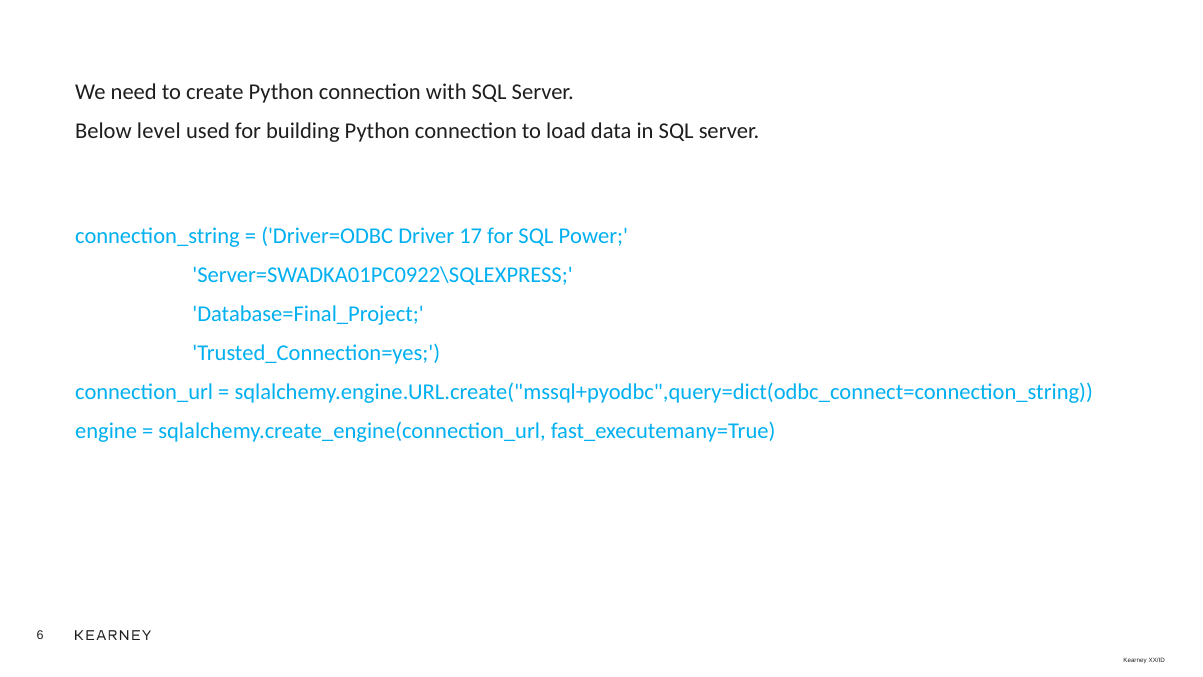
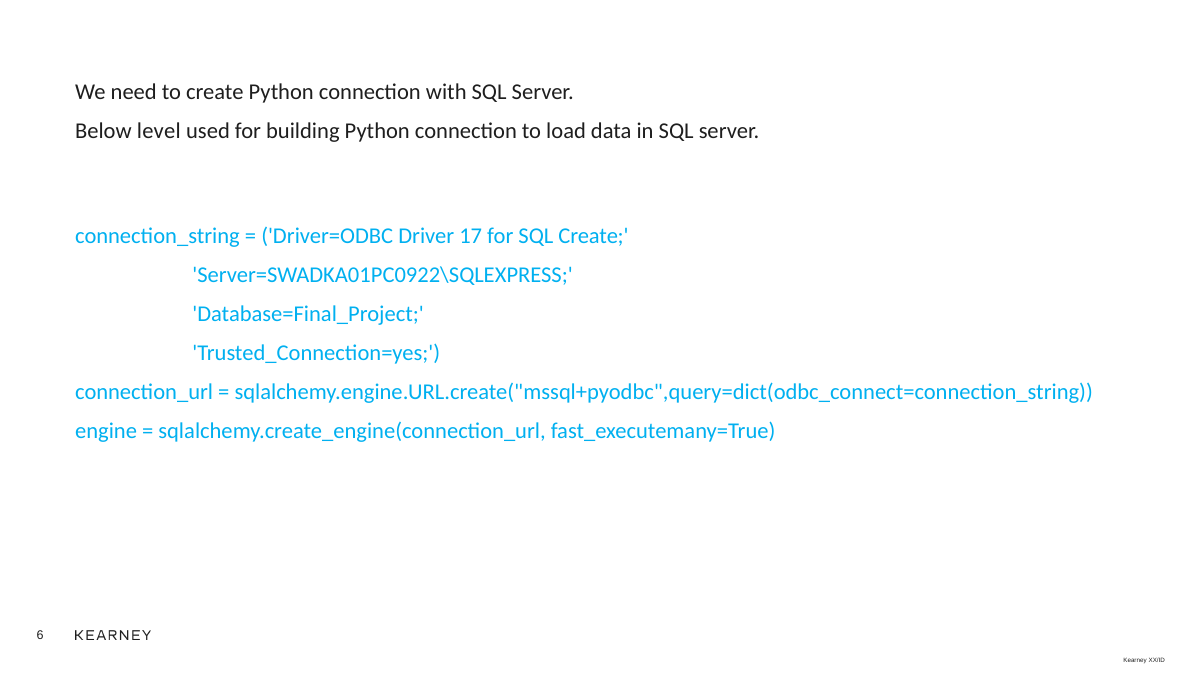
SQL Power: Power -> Create
